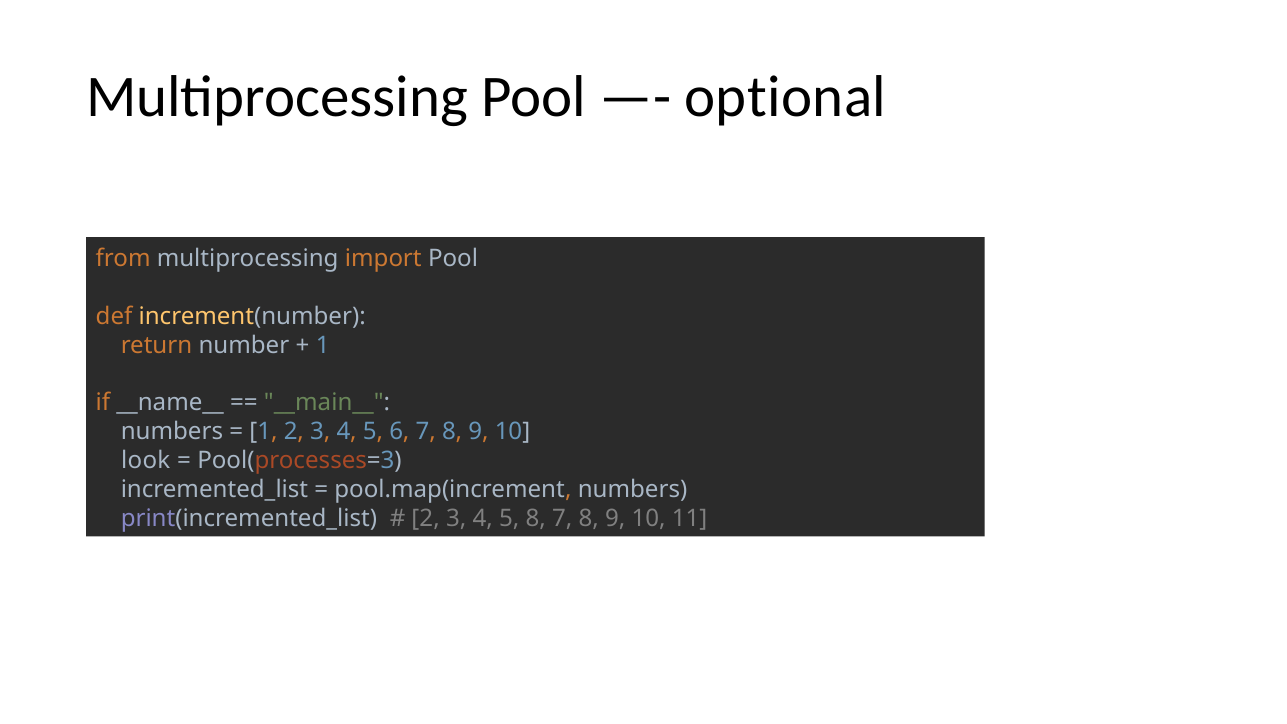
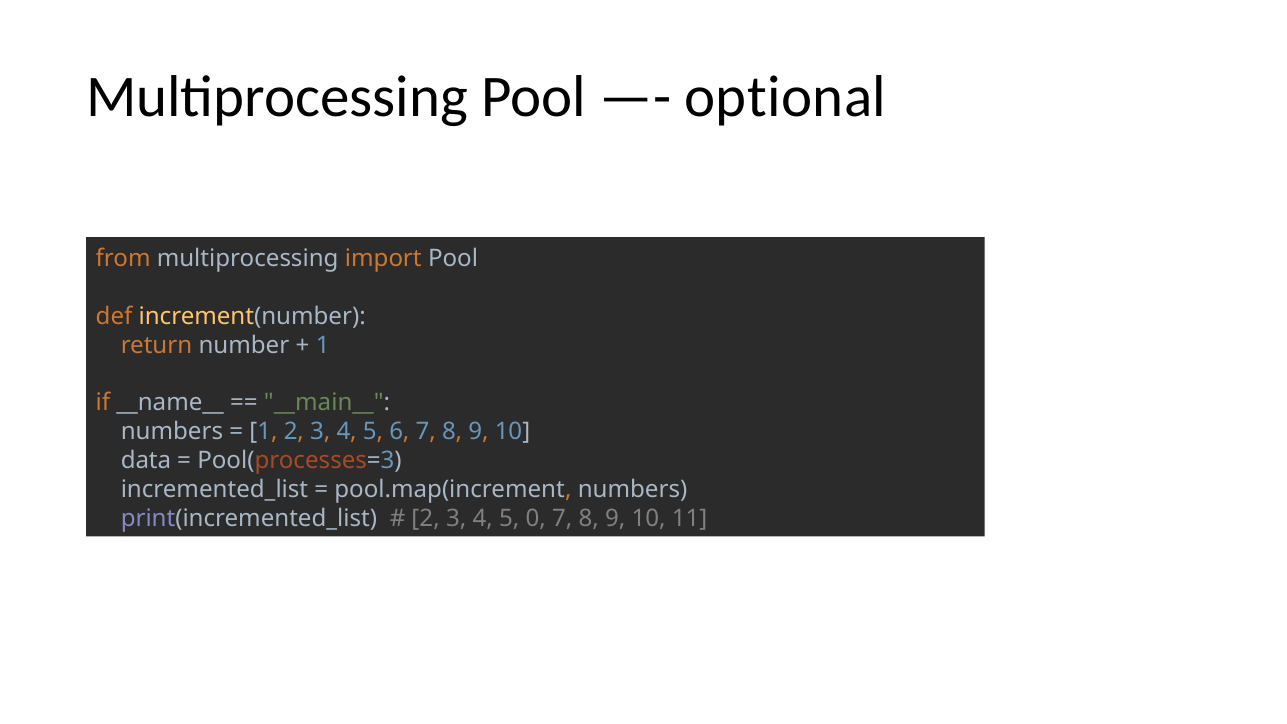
look: look -> data
5 8: 8 -> 0
